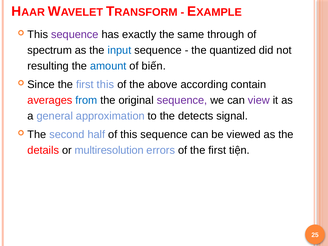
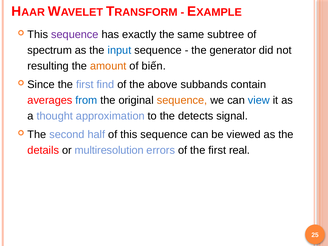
through: through -> subtree
quantized: quantized -> generator
amount colour: blue -> orange
first this: this -> find
according: according -> subbands
sequence at (182, 100) colour: purple -> orange
view colour: purple -> blue
general: general -> thought
tiện: tiện -> real
